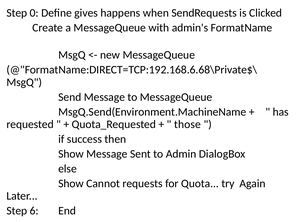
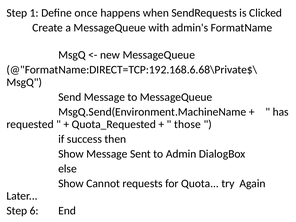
0: 0 -> 1
gives: gives -> once
